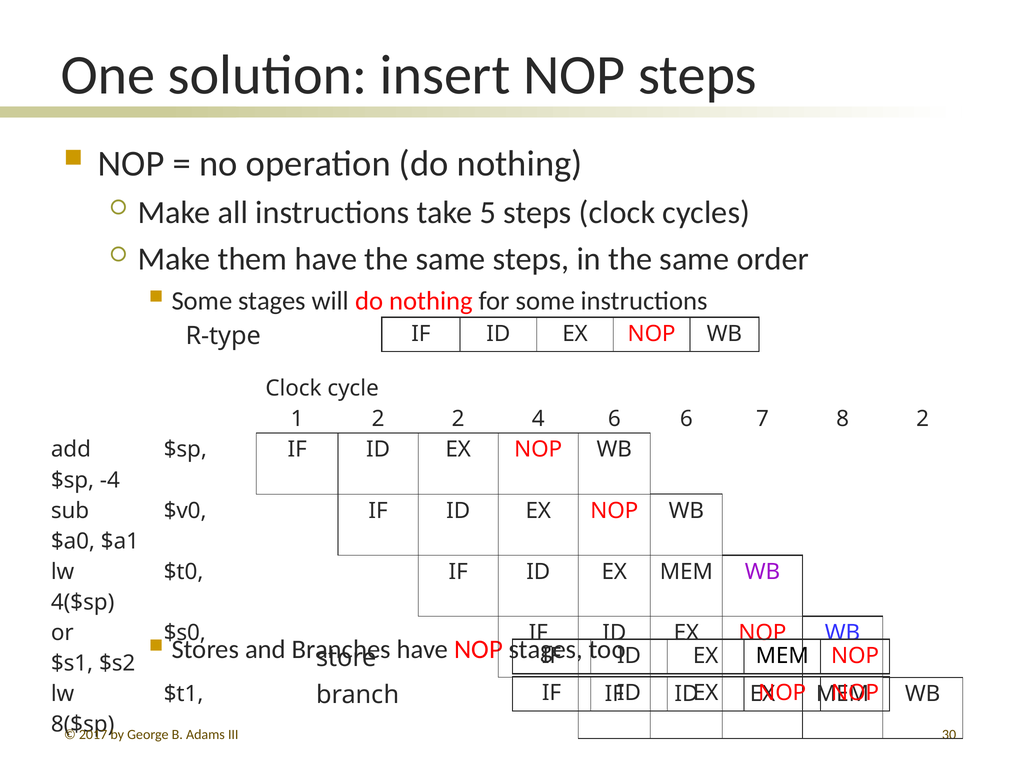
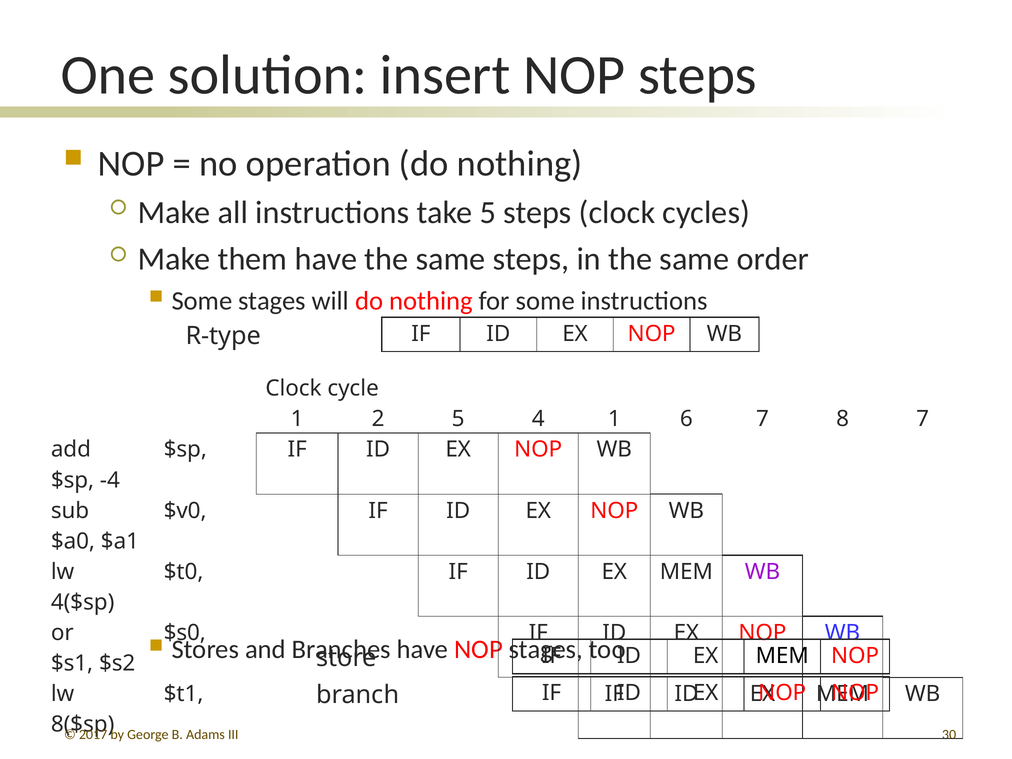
2 2: 2 -> 5
4 6: 6 -> 1
8 2: 2 -> 7
